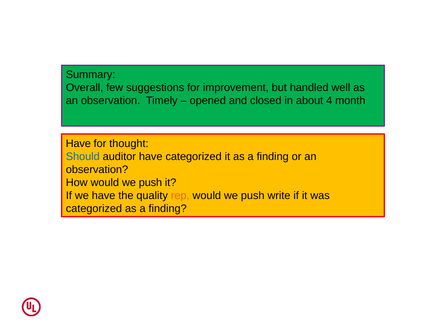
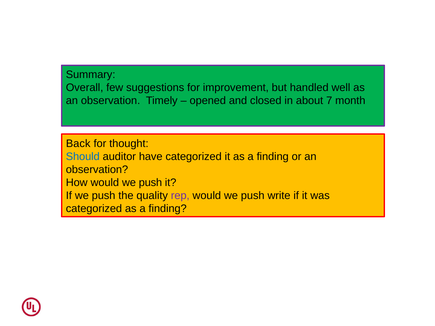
4: 4 -> 7
Have at (78, 144): Have -> Back
If we have: have -> push
rep colour: orange -> purple
